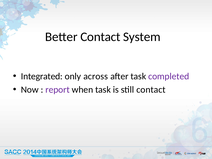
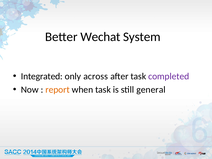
Better Contact: Contact -> Wechat
report colour: purple -> orange
still contact: contact -> general
